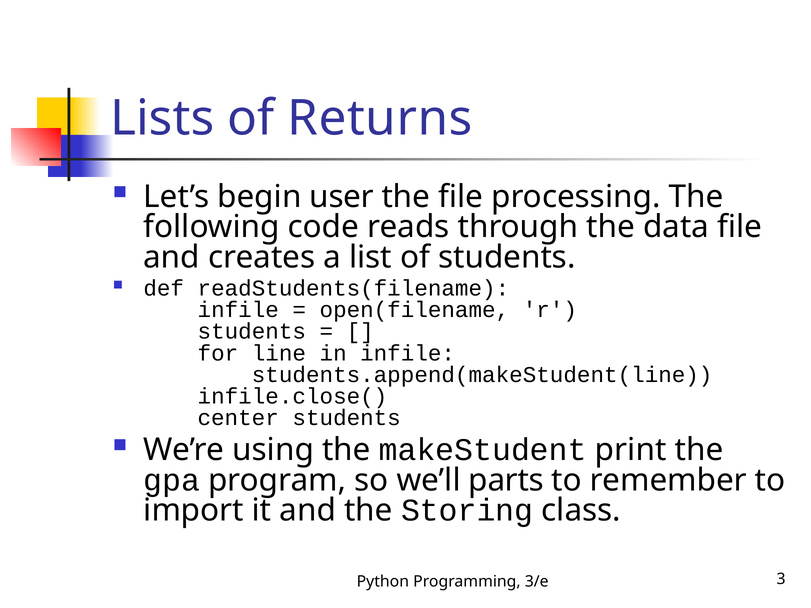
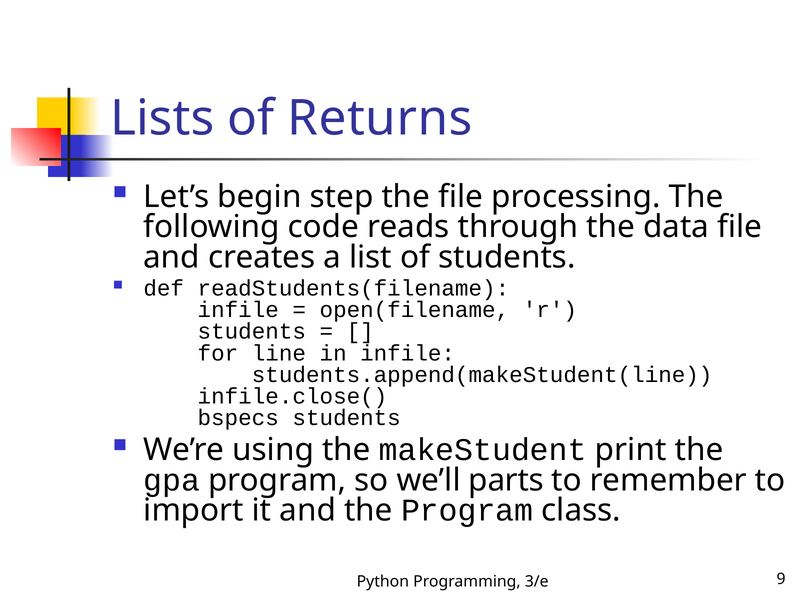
user: user -> step
center: center -> bspecs
the Storing: Storing -> Program
3: 3 -> 9
